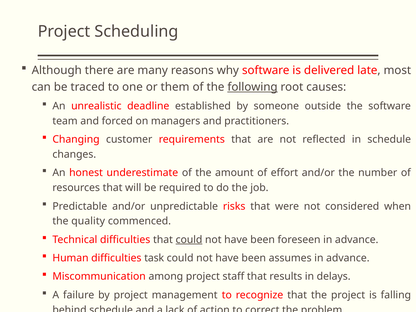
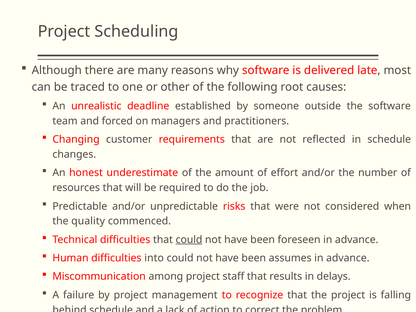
them: them -> other
following underline: present -> none
task: task -> into
